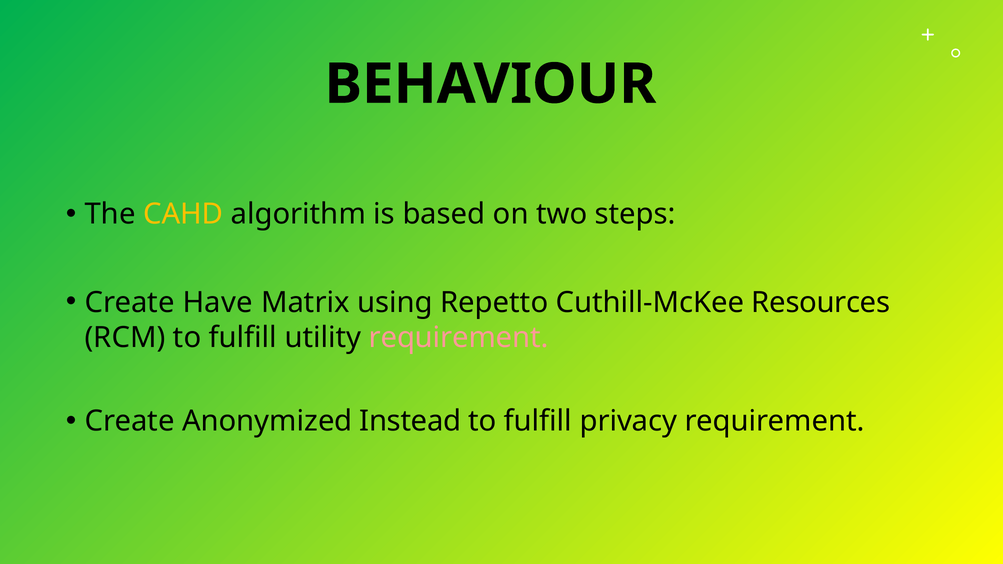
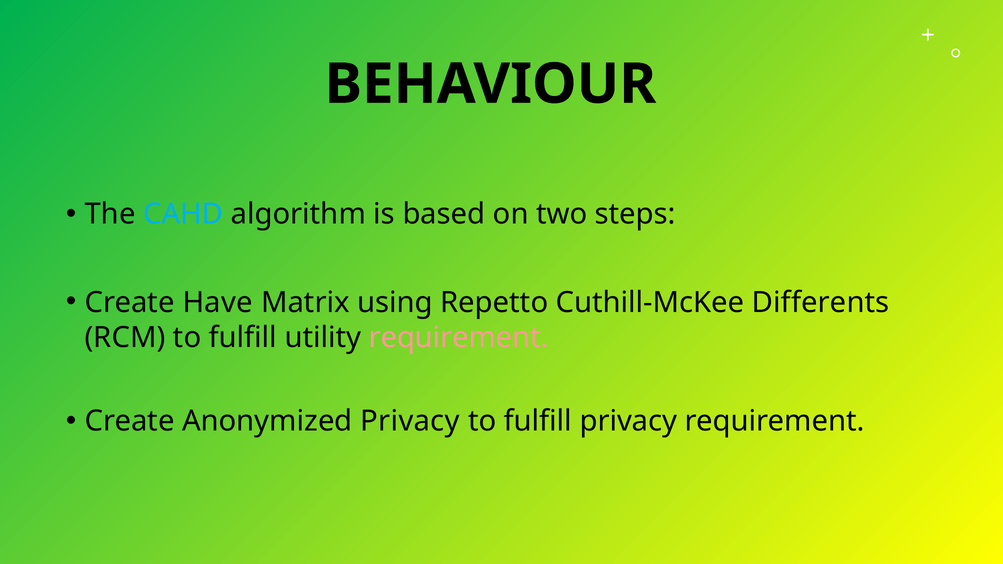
CAHD colour: yellow -> light blue
Resources: Resources -> Differents
Anonymized Instead: Instead -> Privacy
